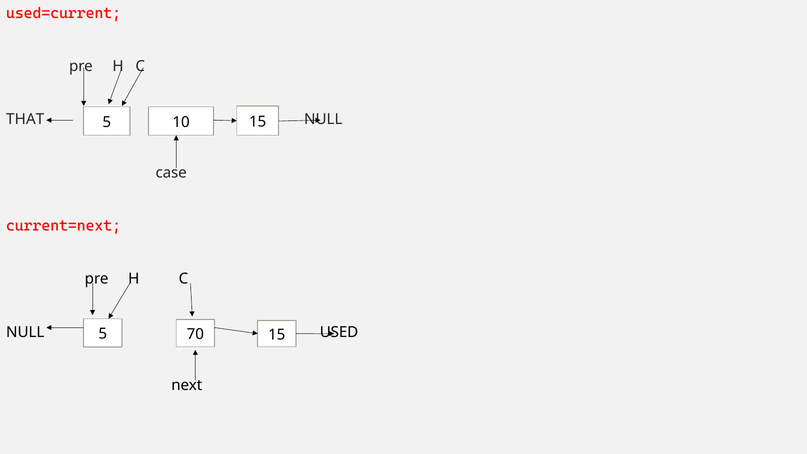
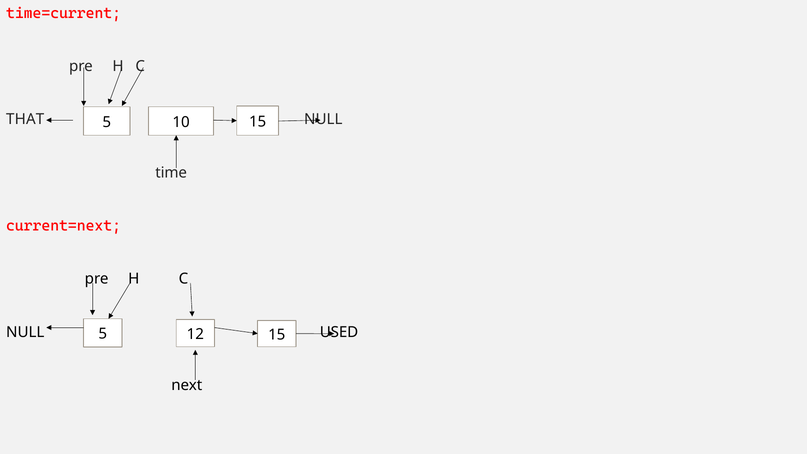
used=current: used=current -> time=current
case: case -> time
70: 70 -> 12
